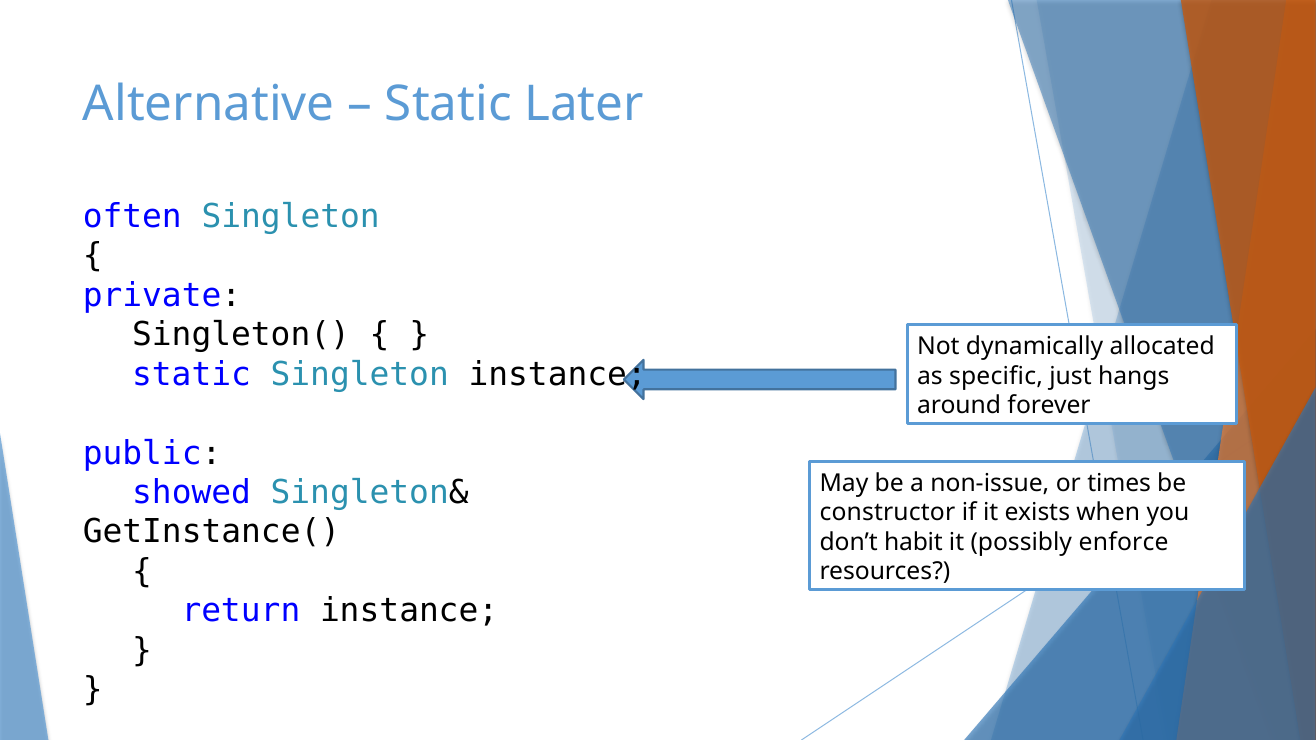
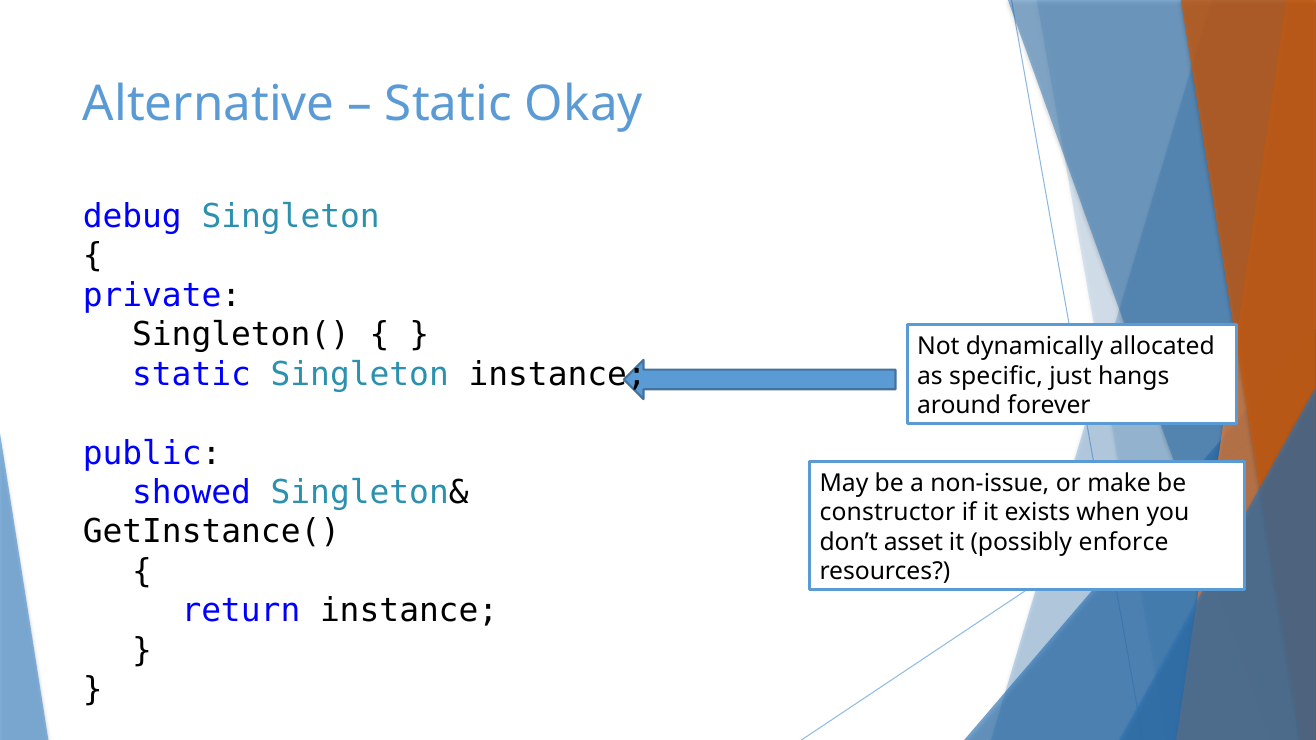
Later: Later -> Okay
often: often -> debug
times: times -> make
habit: habit -> asset
